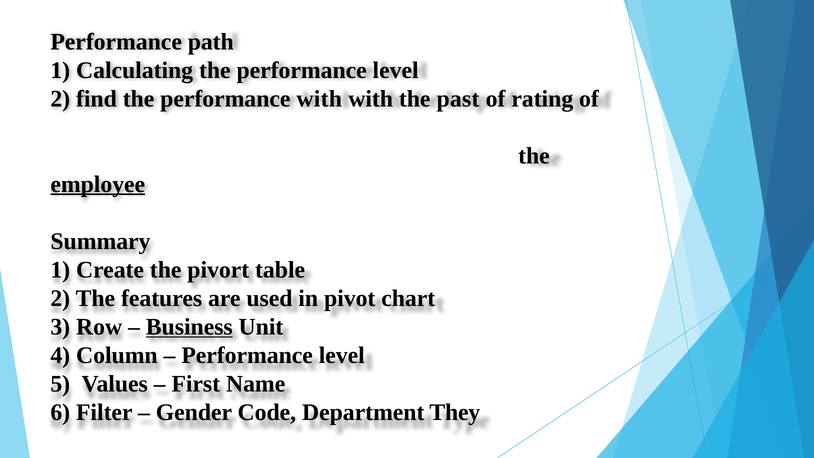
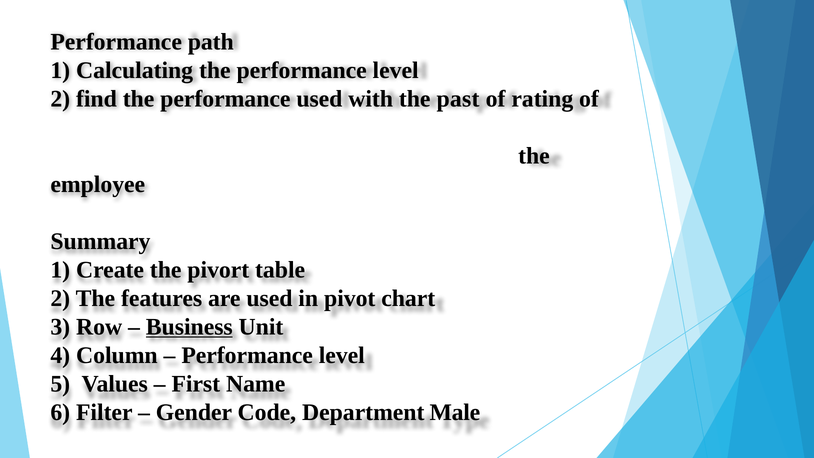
performance with: with -> used
employee underline: present -> none
They: They -> Male
